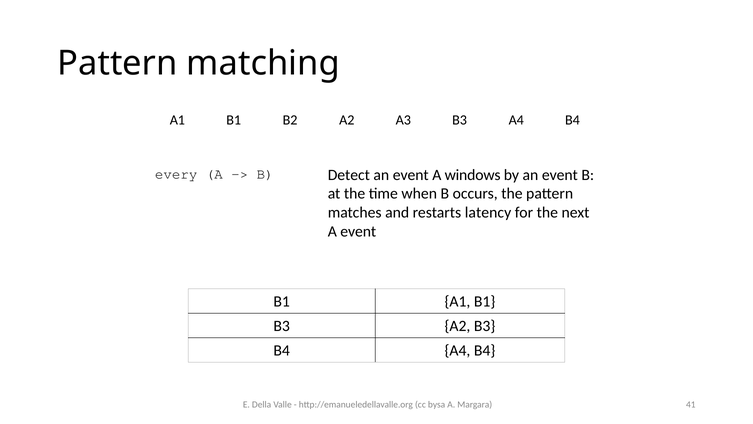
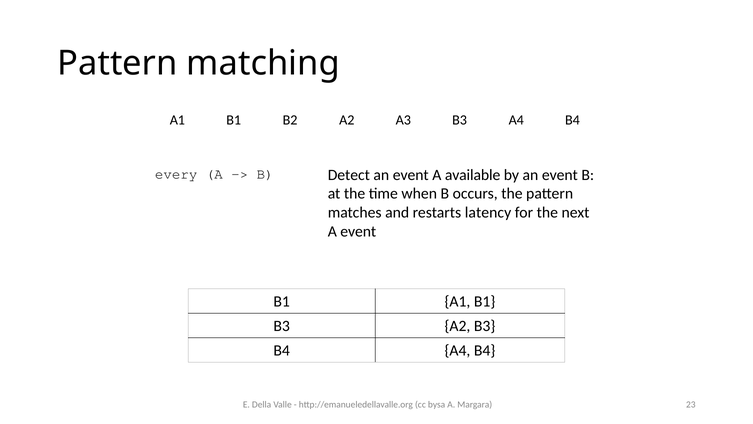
windows: windows -> available
41: 41 -> 23
